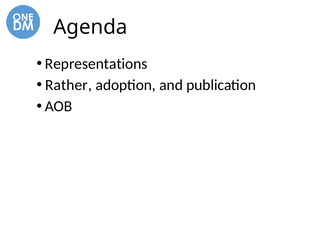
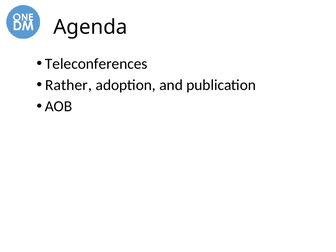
Representations: Representations -> Teleconferences
